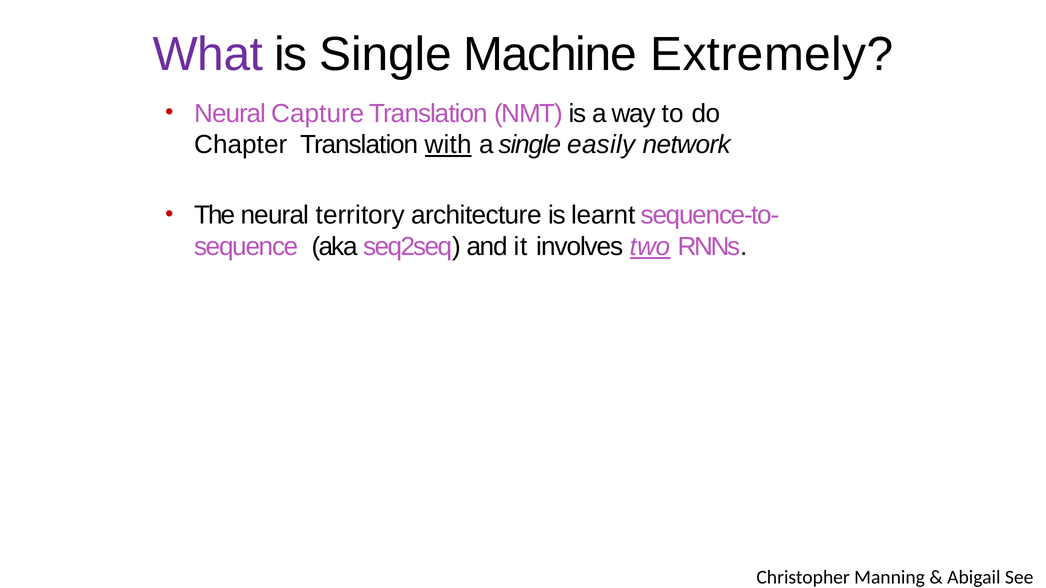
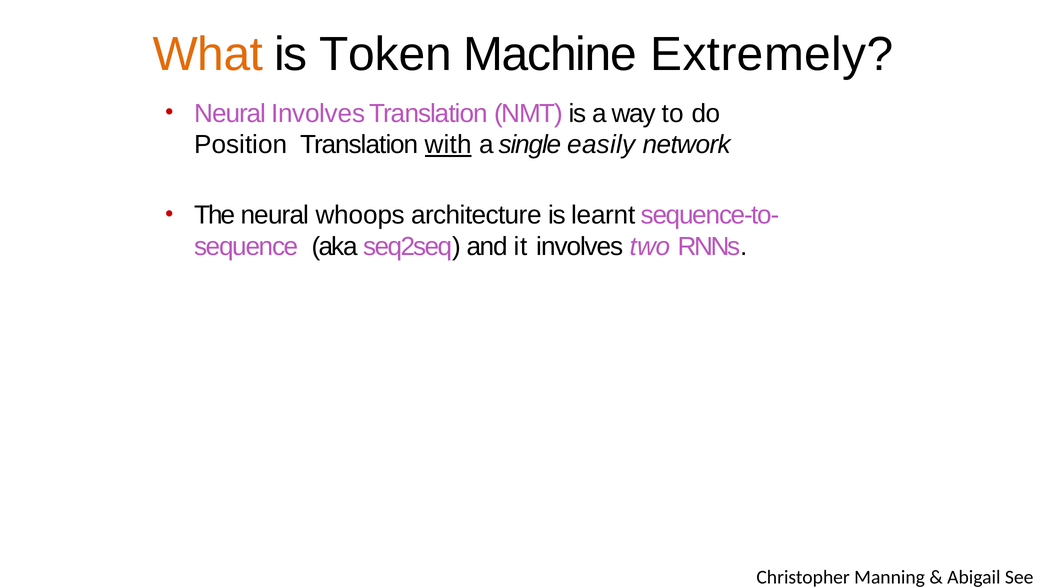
What colour: purple -> orange
is Single: Single -> Token
Neural Capture: Capture -> Involves
Chapter: Chapter -> Position
territory: territory -> whoops
two underline: present -> none
